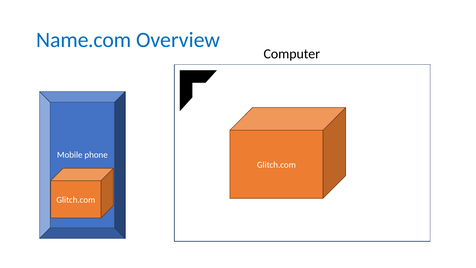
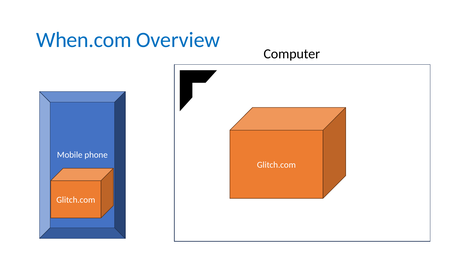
Name.com: Name.com -> When.com
